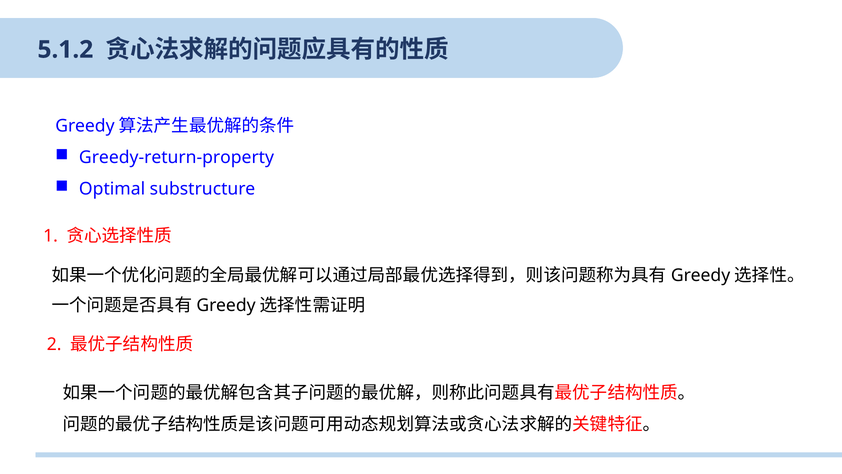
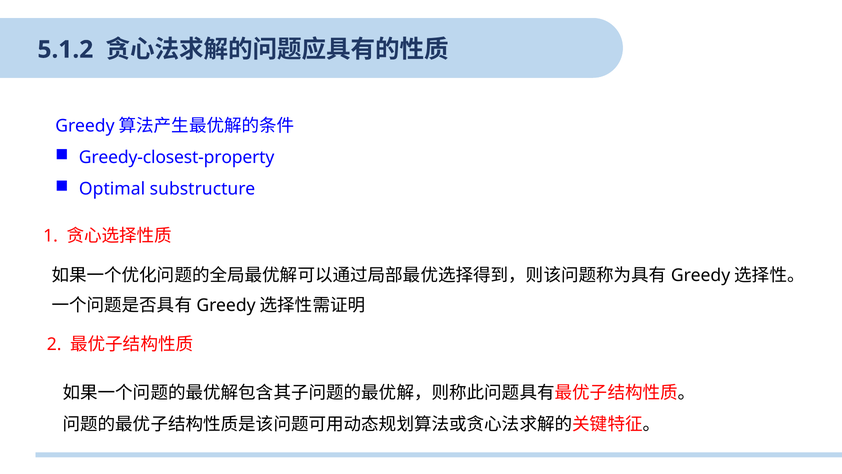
Greedy-return-property: Greedy-return-property -> Greedy-closest-property
